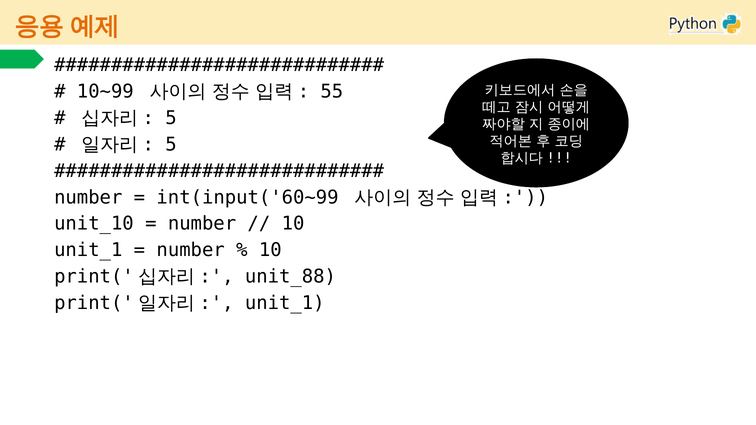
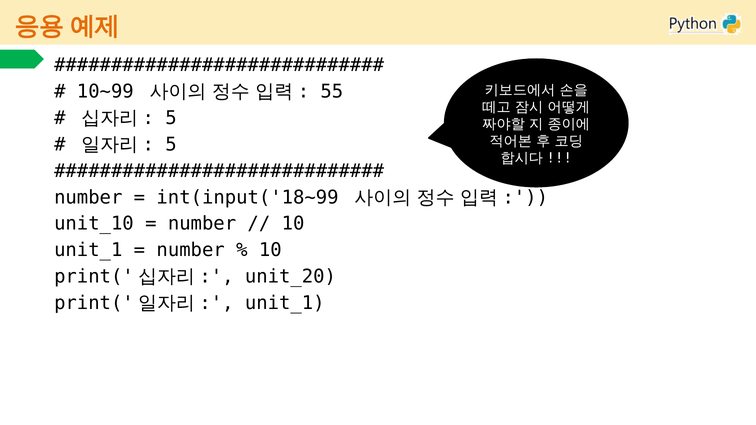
int(input('60~99: int(input('60~99 -> int(input('18~99
unit_88: unit_88 -> unit_20
